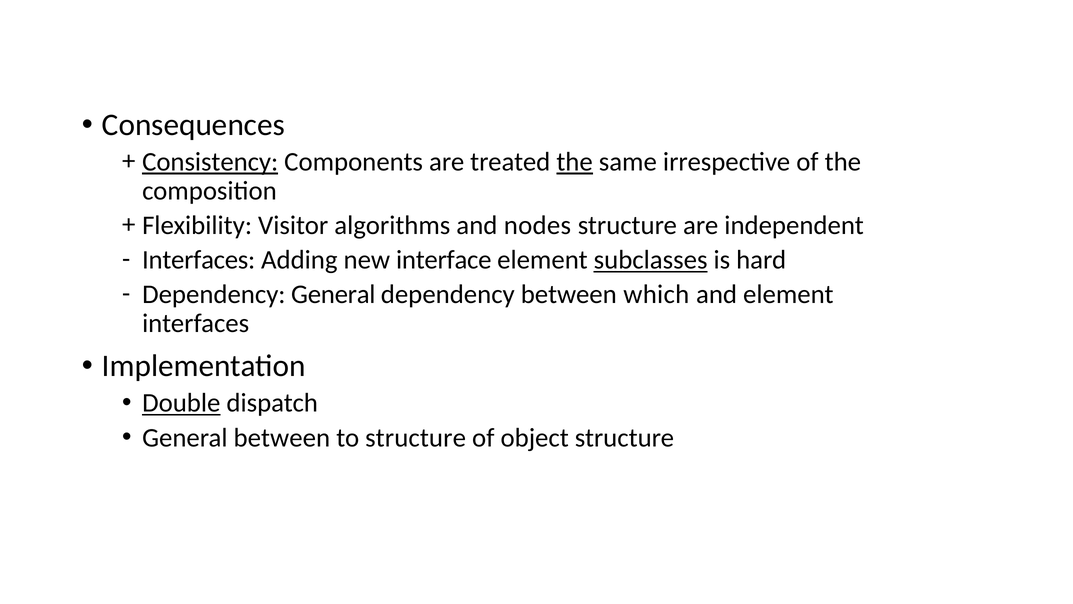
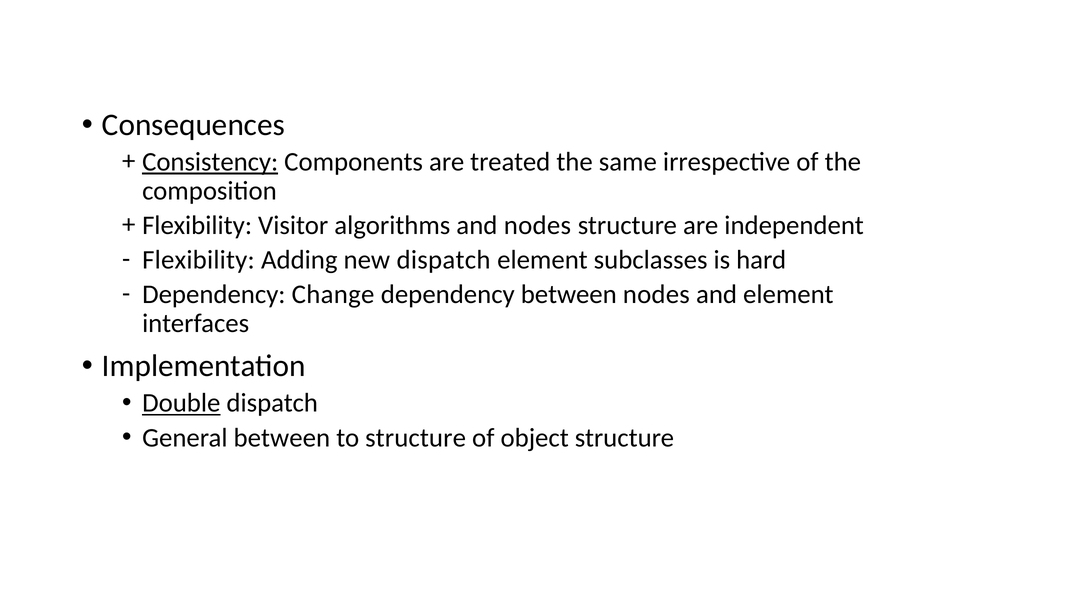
the at (575, 162) underline: present -> none
Interfaces at (199, 260): Interfaces -> Flexibility
new interface: interface -> dispatch
subclasses underline: present -> none
Dependency General: General -> Change
between which: which -> nodes
